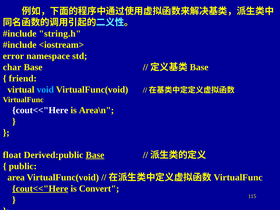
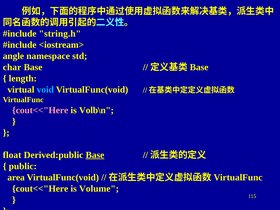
error: error -> angle
friend: friend -> length
cout<<"Here at (40, 110) colour: white -> pink
Area\n: Area\n -> Volb\n
cout<<"Here at (40, 189) underline: present -> none
Convert: Convert -> Volume
